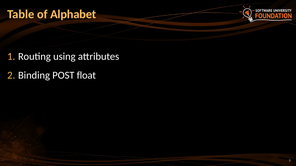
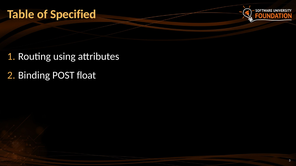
Alphabet: Alphabet -> Specified
